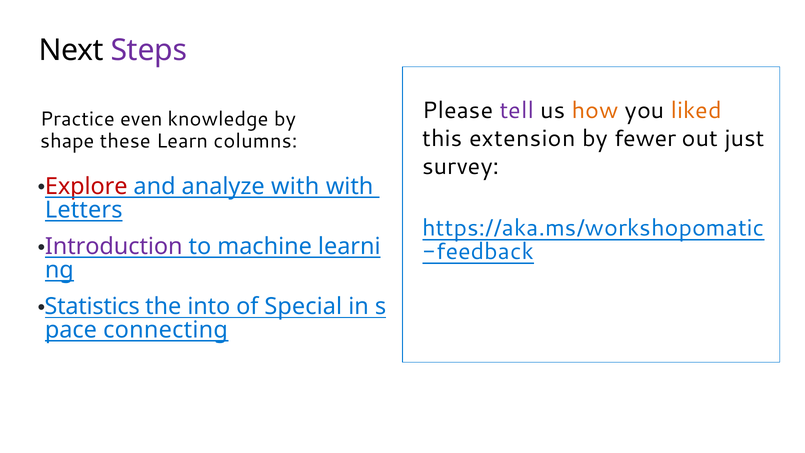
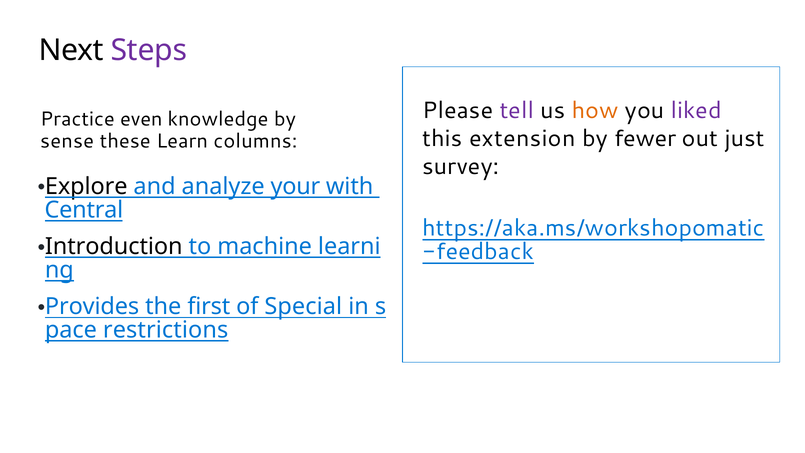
liked colour: orange -> purple
shape: shape -> sense
Explore colour: red -> black
analyze with: with -> your
Letters: Letters -> Central
Introduction colour: purple -> black
Statistics: Statistics -> Provides
into: into -> first
connecting: connecting -> restrictions
